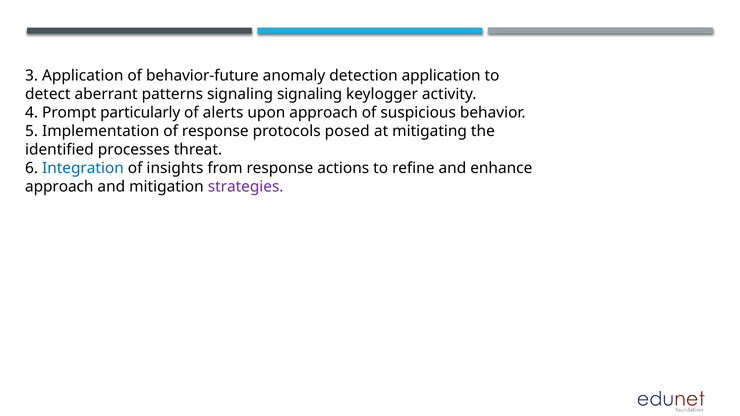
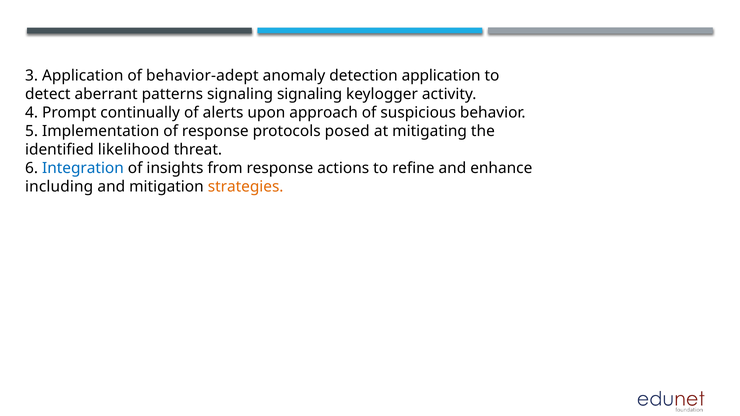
behavior-future: behavior-future -> behavior-adept
particularly: particularly -> continually
processes: processes -> likelihood
approach at (59, 187): approach -> including
strategies colour: purple -> orange
